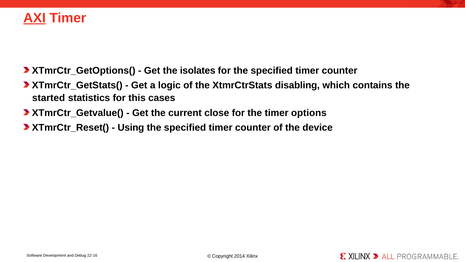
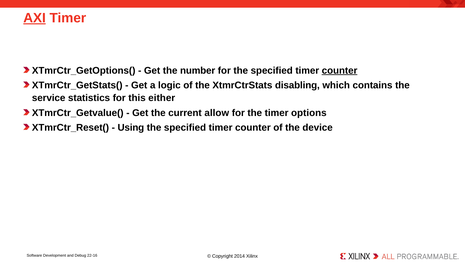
isolates: isolates -> number
counter at (340, 70) underline: none -> present
started: started -> service
cases: cases -> either
close: close -> allow
